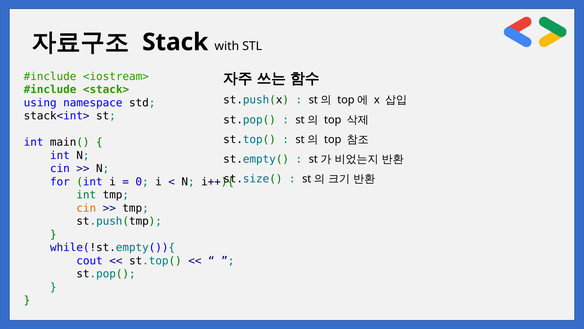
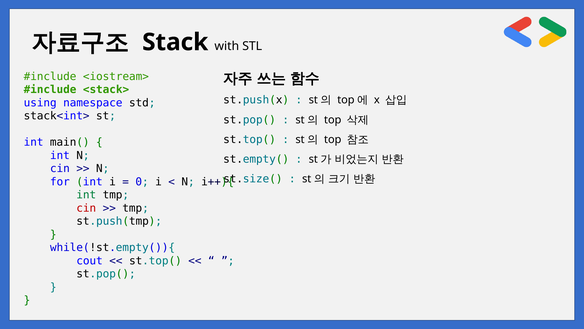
cin at (86, 208) colour: orange -> red
